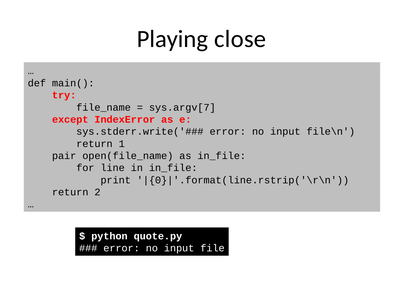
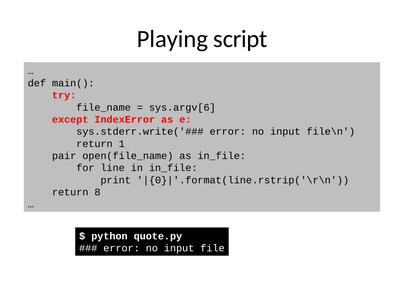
close: close -> script
sys.argv[7: sys.argv[7 -> sys.argv[6
2: 2 -> 8
